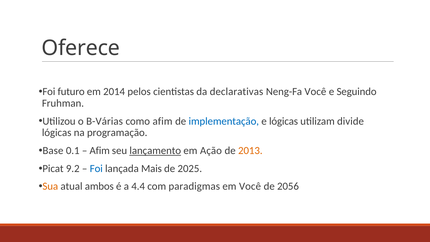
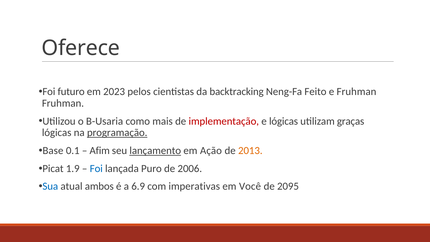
2014: 2014 -> 2023
declarativas: declarativas -> backtracking
Neng-Fa Você: Você -> Feito
e Seguindo: Seguindo -> Fruhman
B-Várias: B-Várias -> B-Usaria
como afim: afim -> mais
implementação colour: blue -> red
divide: divide -> graças
programação underline: none -> present
9.2: 9.2 -> 1.9
Mais: Mais -> Puro
2025: 2025 -> 2006
Sua colour: orange -> blue
4.4: 4.4 -> 6.9
paradigmas: paradigmas -> imperativas
2056: 2056 -> 2095
